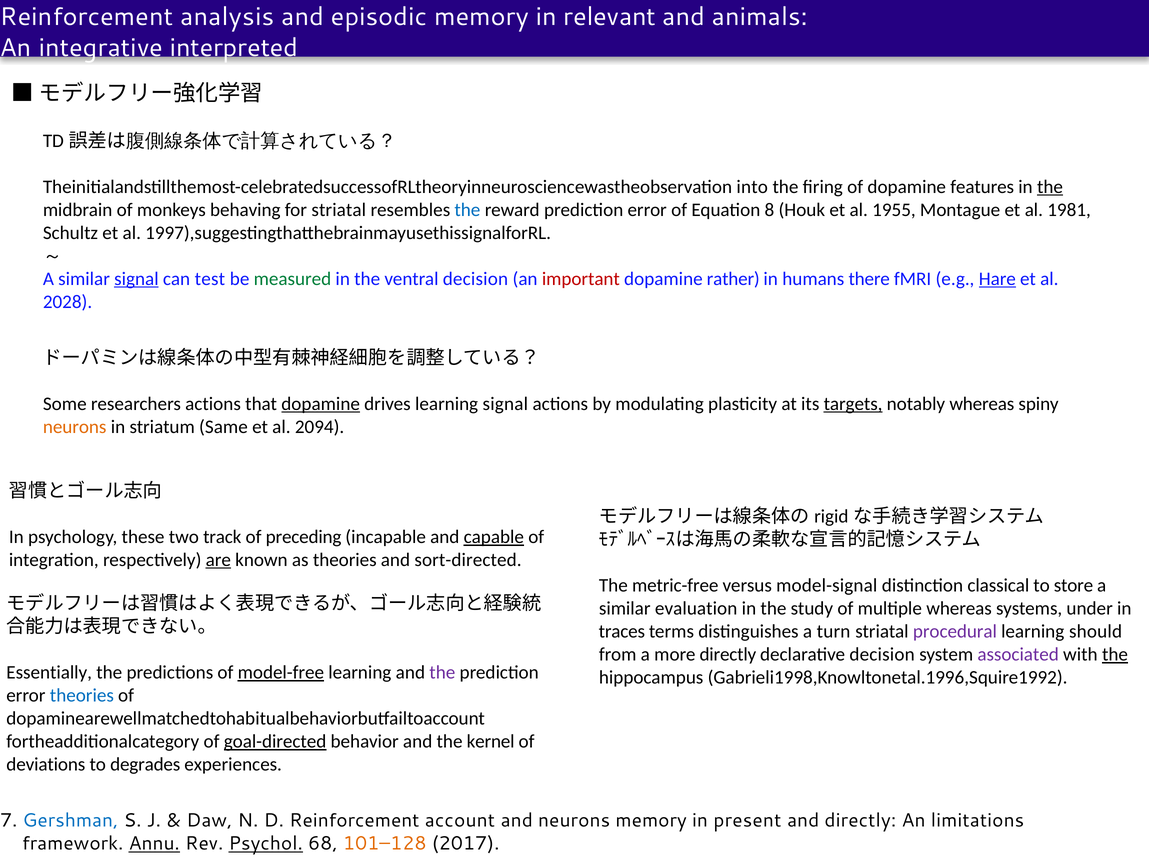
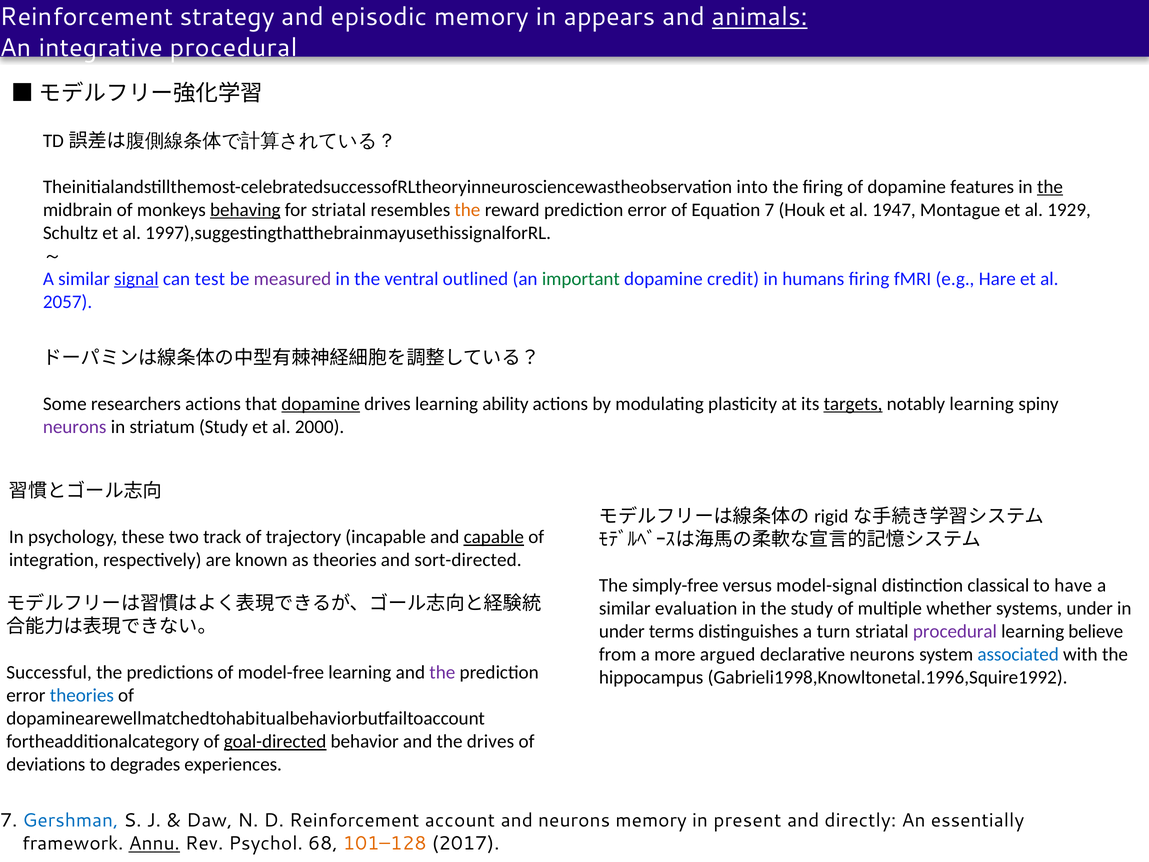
analysis: analysis -> strategy
relevant: relevant -> appears
animals underline: none -> present
integrative interpreted: interpreted -> procedural
behaving underline: none -> present
the at (467, 210) colour: blue -> orange
Equation 8: 8 -> 7
1955: 1955 -> 1947
1981: 1981 -> 1929
measured colour: green -> purple
ventral decision: decision -> outlined
important colour: red -> green
rather: rather -> credit
humans there: there -> ﬁring
Hare underline: present -> none
2028: 2028 -> 2057
learning signal: signal -> ability
notably whereas: whereas -> learning
neurons at (75, 427) colour: orange -> purple
striatum Same: Same -> Study
2094: 2094 -> 2000
preceding: preceding -> trajectory
are underline: present -> none
metric-free: metric-free -> simply-free
store: store -> have
multiple whereas: whereas -> whether
traces at (622, 631): traces -> under
should: should -> believe
more directly: directly -> argued
declarative decision: decision -> neurons
associated colour: purple -> blue
the at (1115, 654) underline: present -> none
Essentially: Essentially -> Successful
model-free underline: present -> none
the kernel: kernel -> drives
limitations: limitations -> essentially
Psychol underline: present -> none
